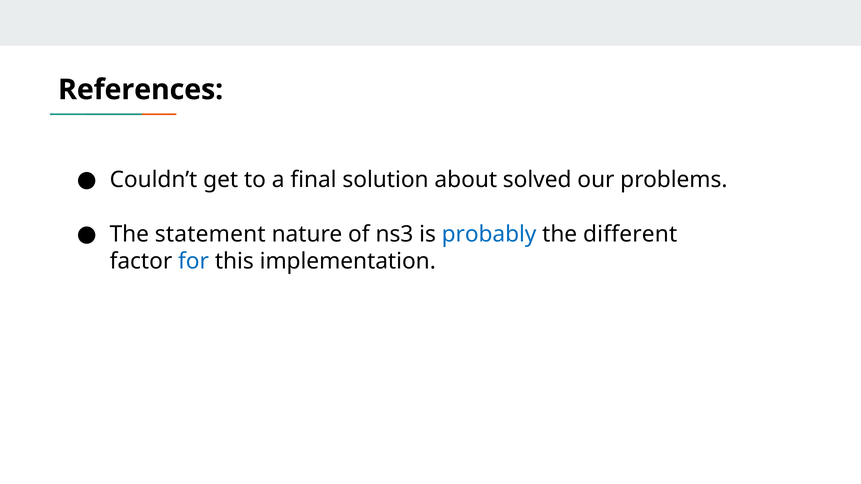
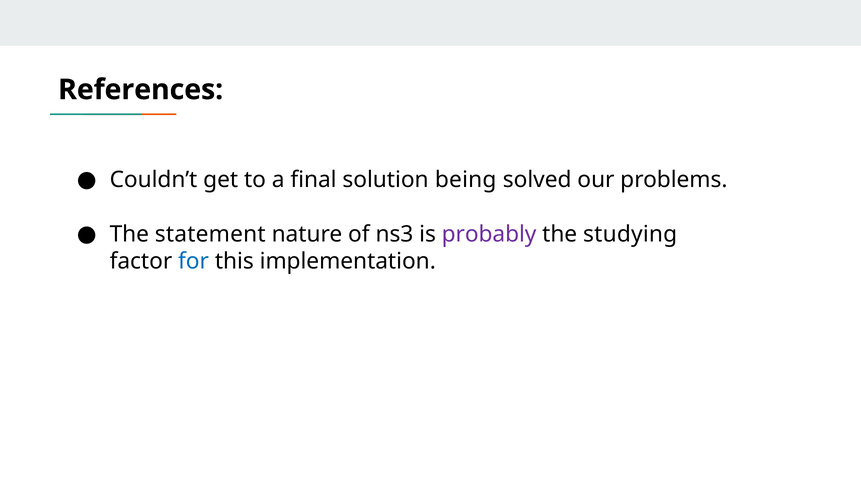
about: about -> being
probably colour: blue -> purple
different: different -> studying
